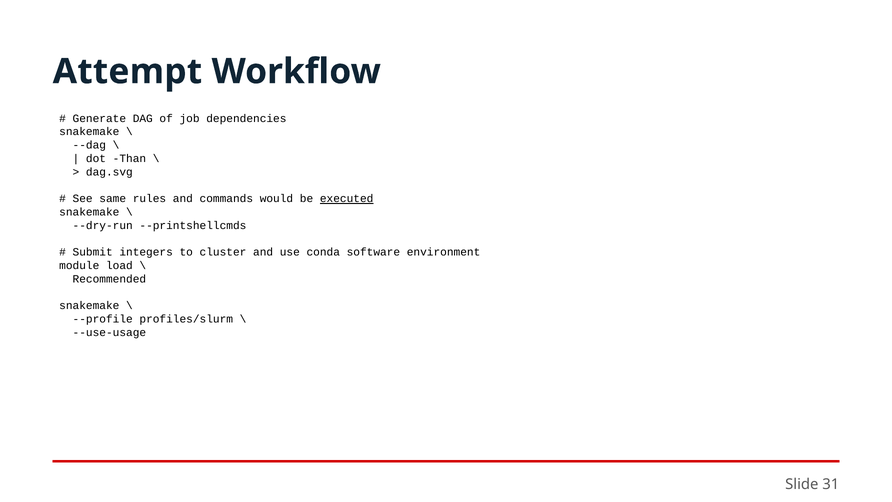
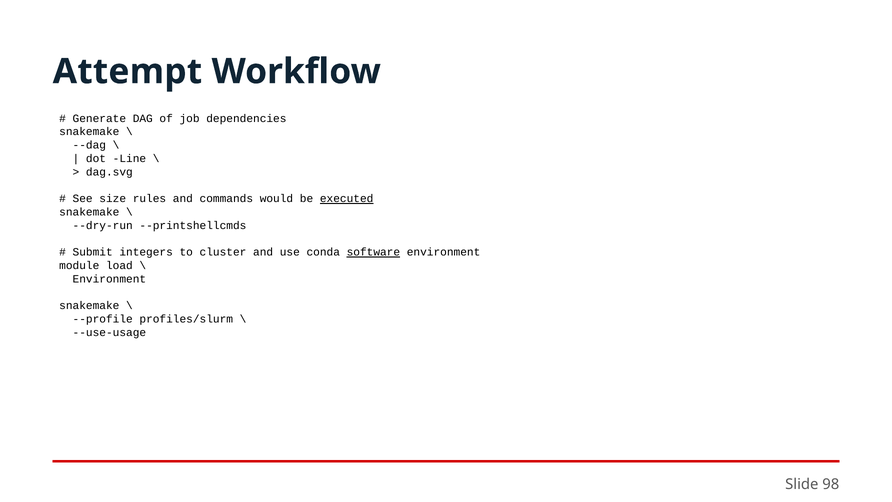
Than: Than -> Line
same: same -> size
software underline: none -> present
Recommended at (109, 279): Recommended -> Environment
31: 31 -> 98
